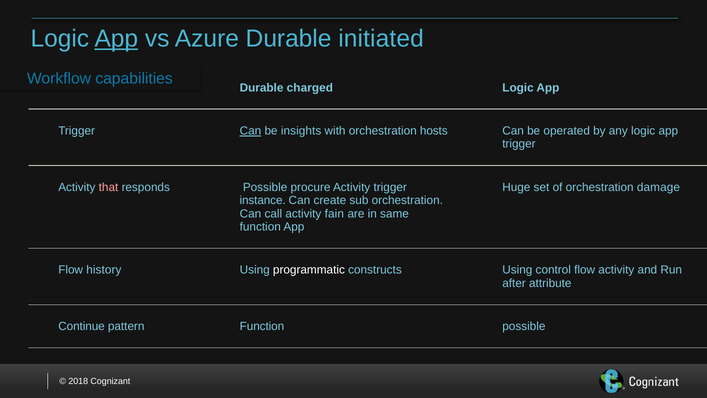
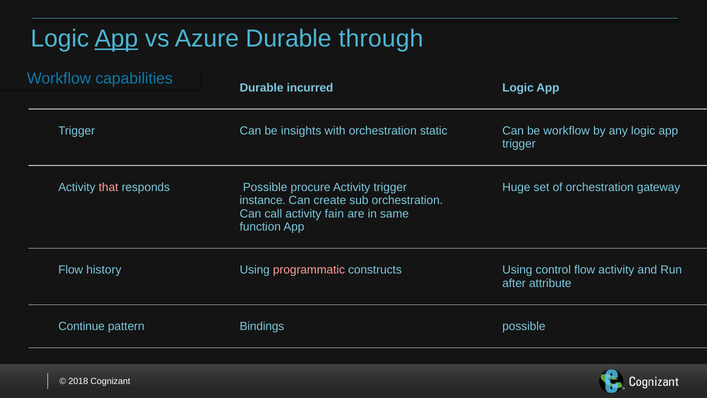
initiated: initiated -> through
charged: charged -> incurred
Can at (250, 131) underline: present -> none
hosts: hosts -> static
be operated: operated -> workflow
damage: damage -> gateway
programmatic colour: white -> pink
pattern Function: Function -> Bindings
